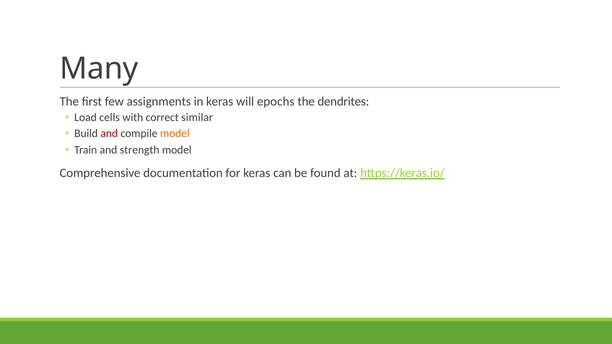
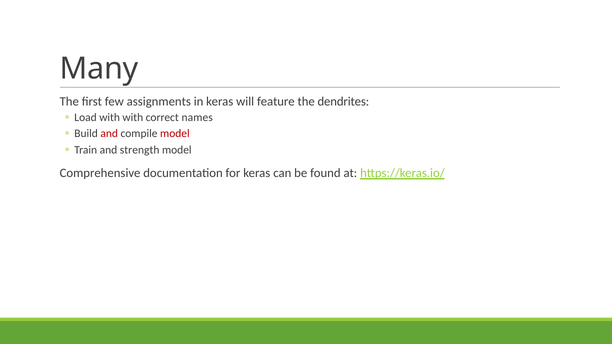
epochs: epochs -> feature
Load cells: cells -> with
similar: similar -> names
model at (175, 134) colour: orange -> red
